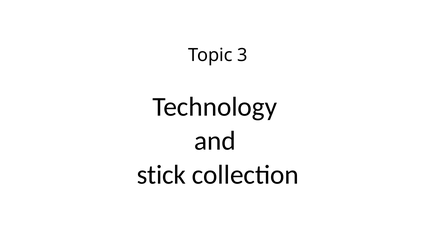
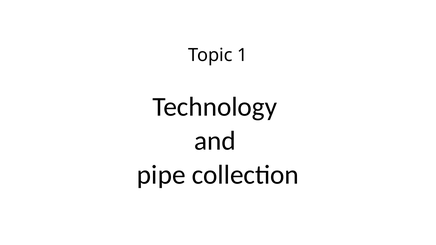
3: 3 -> 1
stick: stick -> pipe
